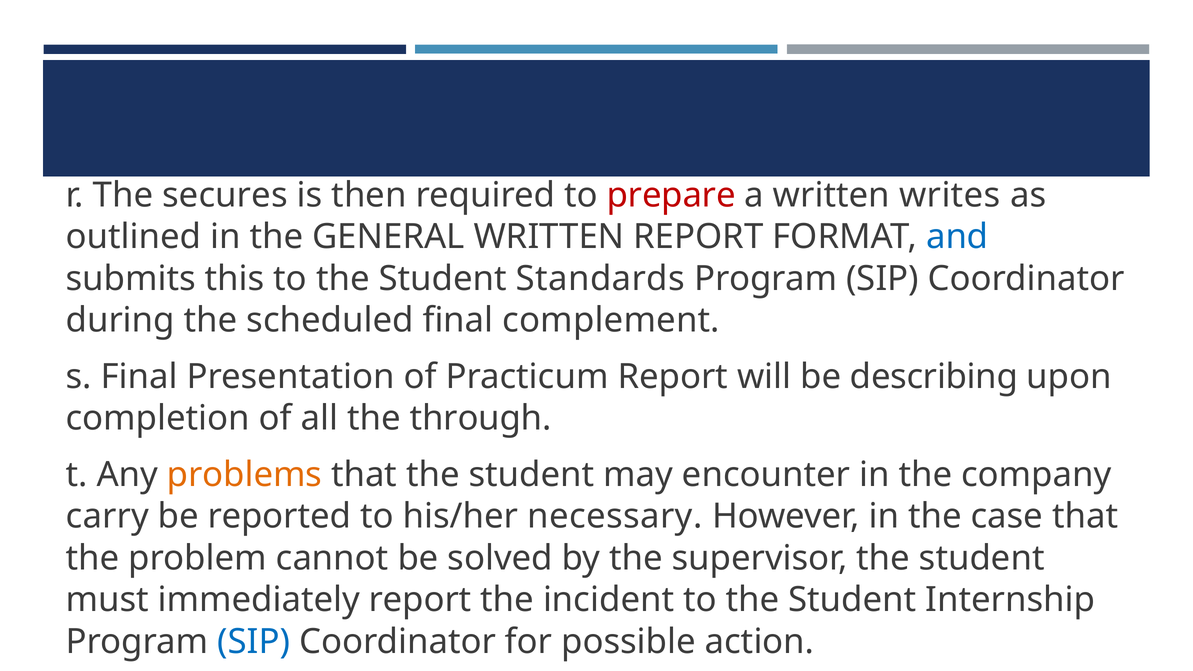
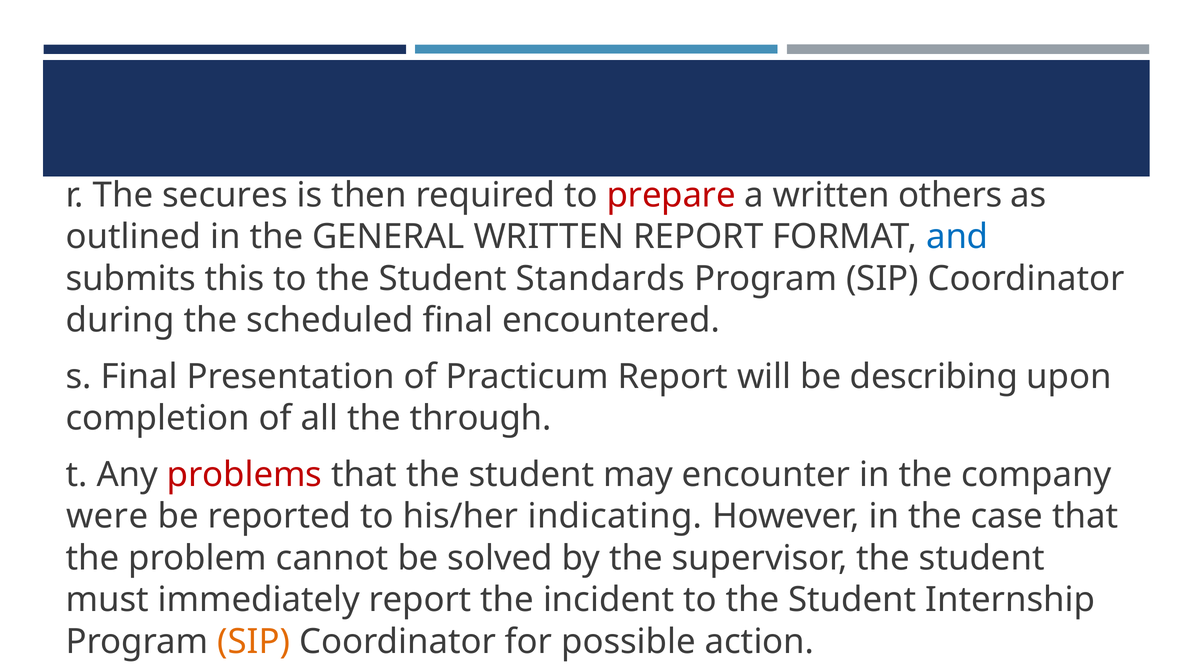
writes: writes -> others
complement: complement -> encountered
problems colour: orange -> red
carry: carry -> were
necessary: necessary -> indicating
SIP at (254, 642) colour: blue -> orange
